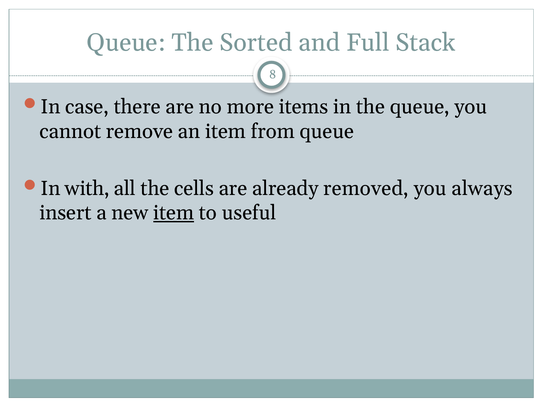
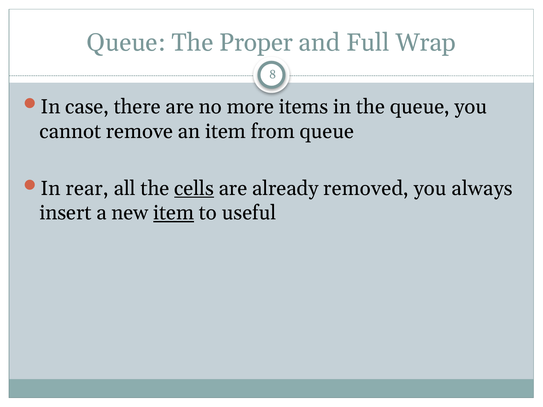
Sorted: Sorted -> Proper
Stack: Stack -> Wrap
with: with -> rear
cells underline: none -> present
